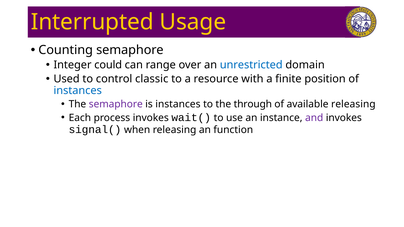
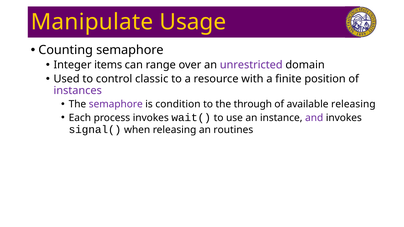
Interrupted: Interrupted -> Manipulate
could: could -> items
unrestricted colour: blue -> purple
instances at (78, 91) colour: blue -> purple
is instances: instances -> condition
function: function -> routines
